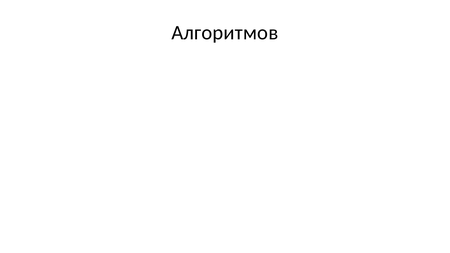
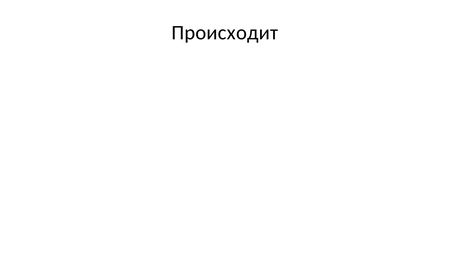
Алгоритмов: Алгоритмов -> Происходит
